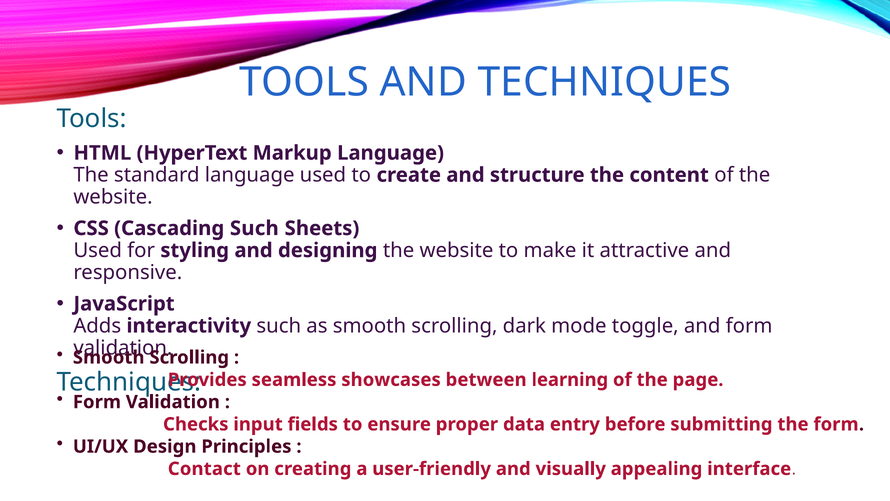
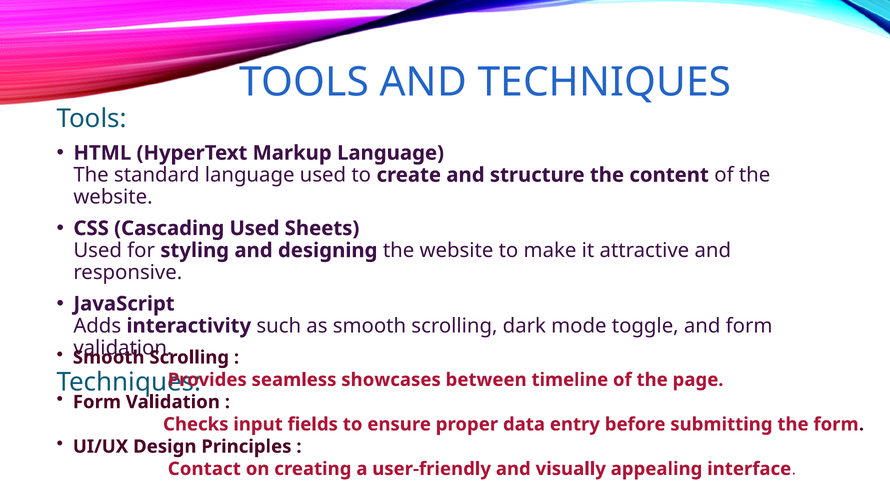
Cascading Such: Such -> Used
learning: learning -> timeline
